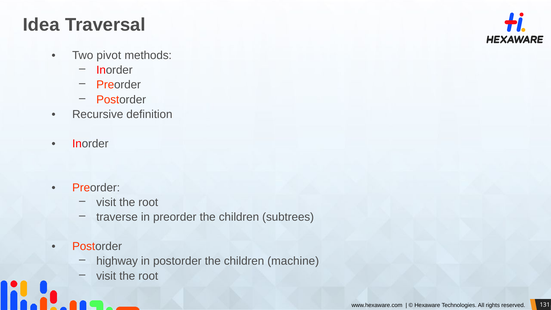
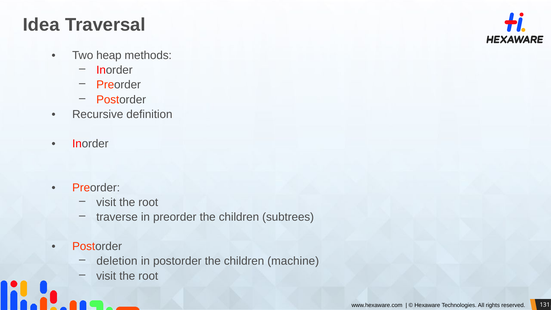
pivot: pivot -> heap
highway: highway -> deletion
